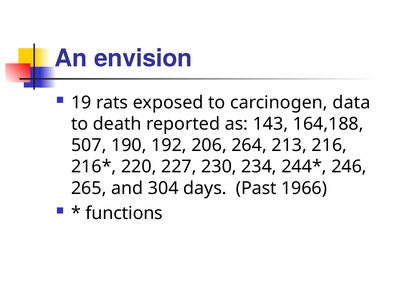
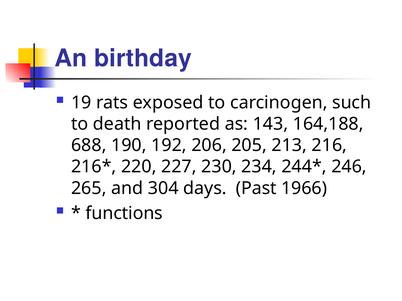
envision: envision -> birthday
data: data -> such
507: 507 -> 688
264: 264 -> 205
